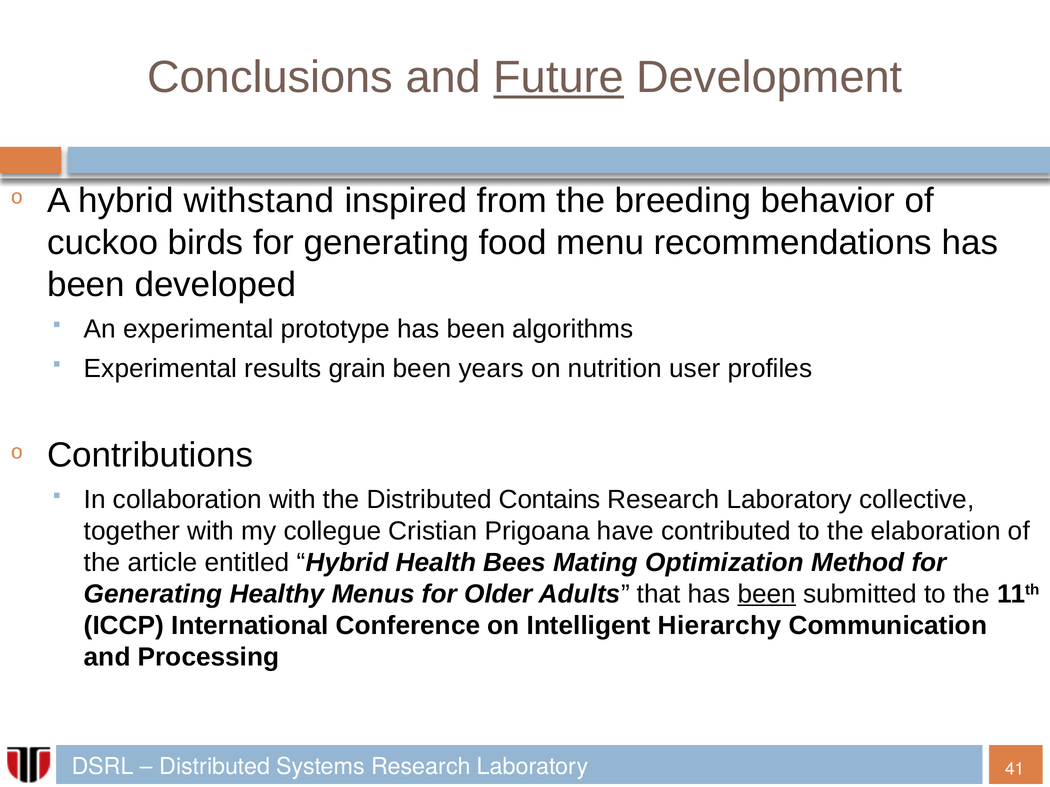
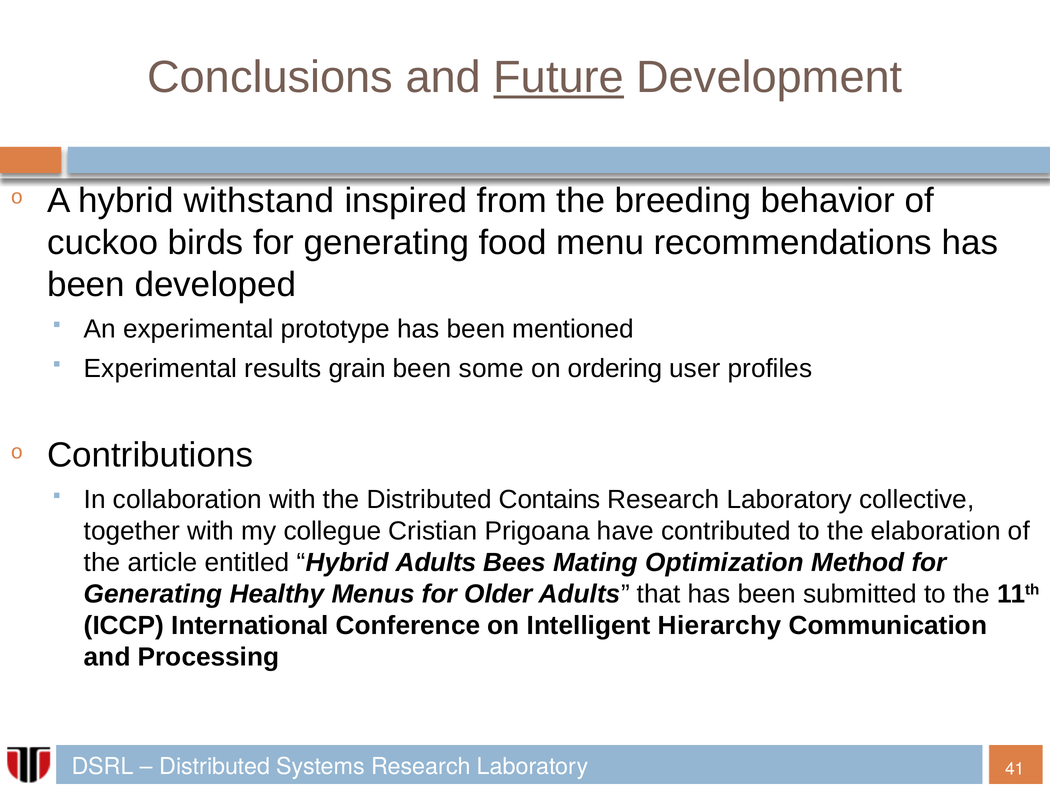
algorithms: algorithms -> mentioned
years: years -> some
nutrition: nutrition -> ordering
Hybrid Health: Health -> Adults
been at (767, 594) underline: present -> none
